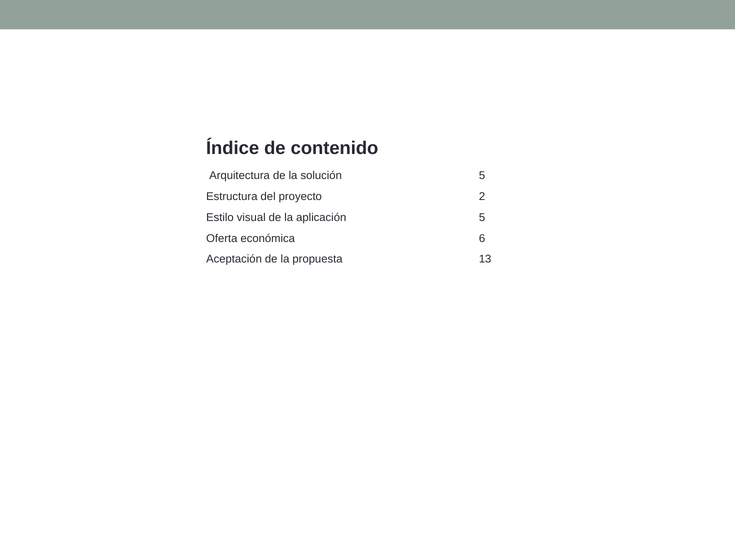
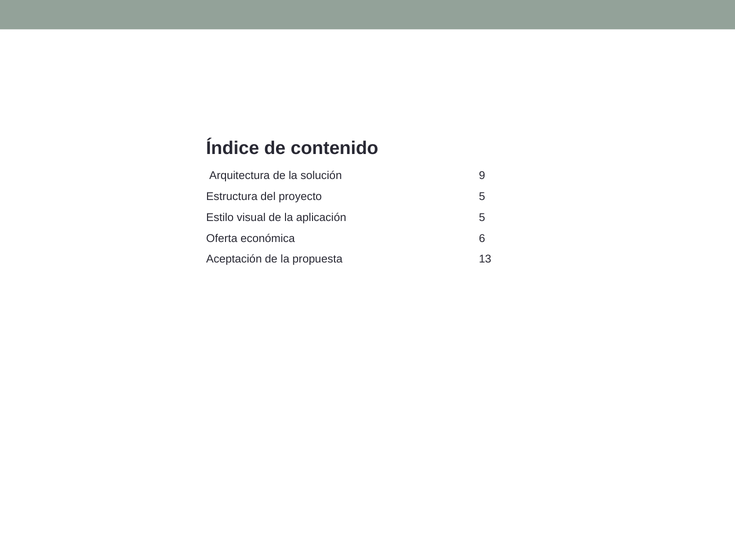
solución 5: 5 -> 9
proyecto 2: 2 -> 5
